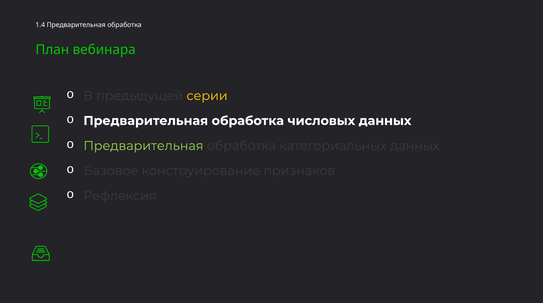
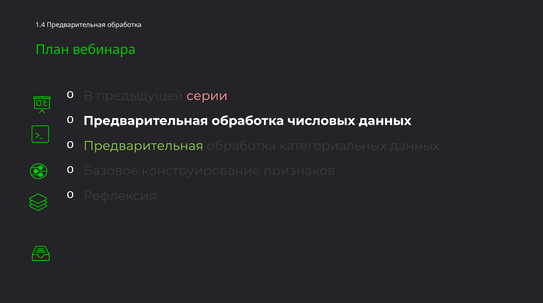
серии colour: yellow -> pink
